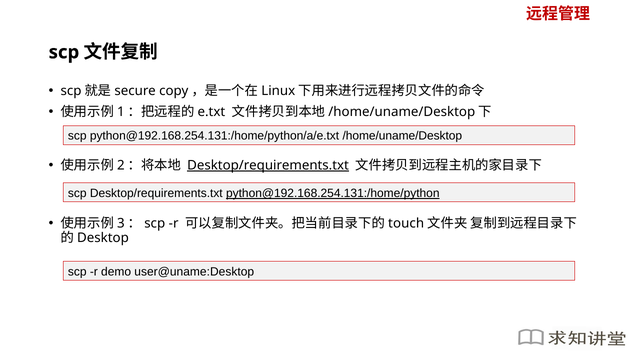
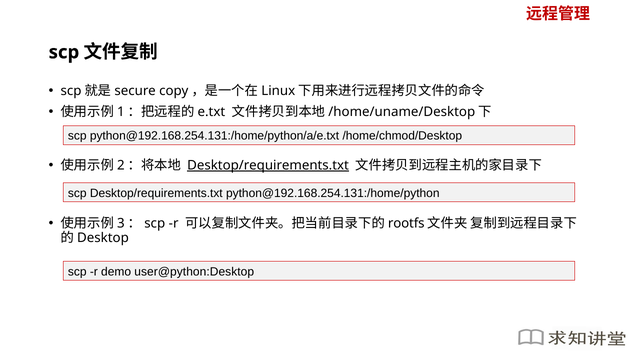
python@192.168.254.131:/home/python/a/e.txt /home/uname/Desktop: /home/uname/Desktop -> /home/chmod/Desktop
python@192.168.254.131:/home/python underline: present -> none
touch: touch -> rootfs
user@uname:Desktop: user@uname:Desktop -> user@python:Desktop
